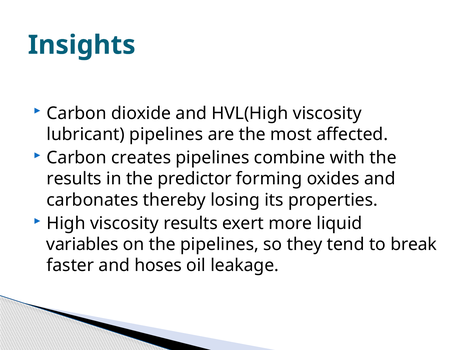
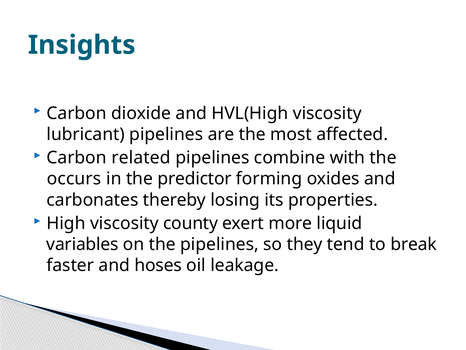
creates: creates -> related
results at (74, 179): results -> occurs
viscosity results: results -> county
